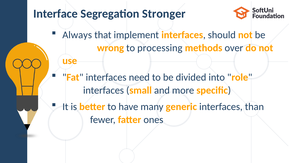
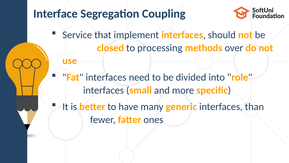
Stronger: Stronger -> Coupling
Always: Always -> Service
wrong: wrong -> closed
